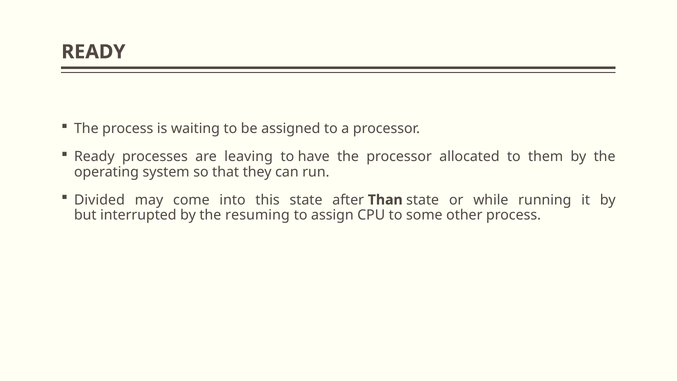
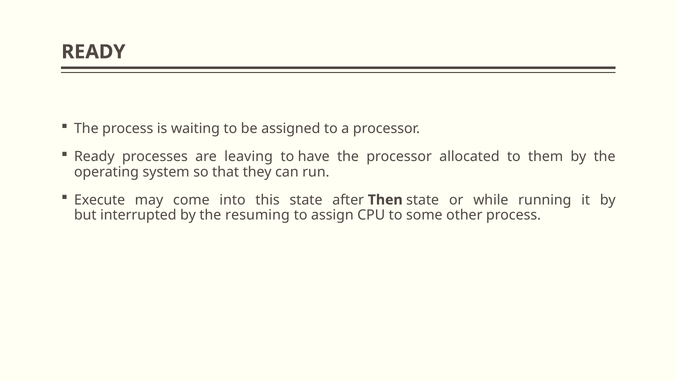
Divided: Divided -> Execute
Than: Than -> Then
